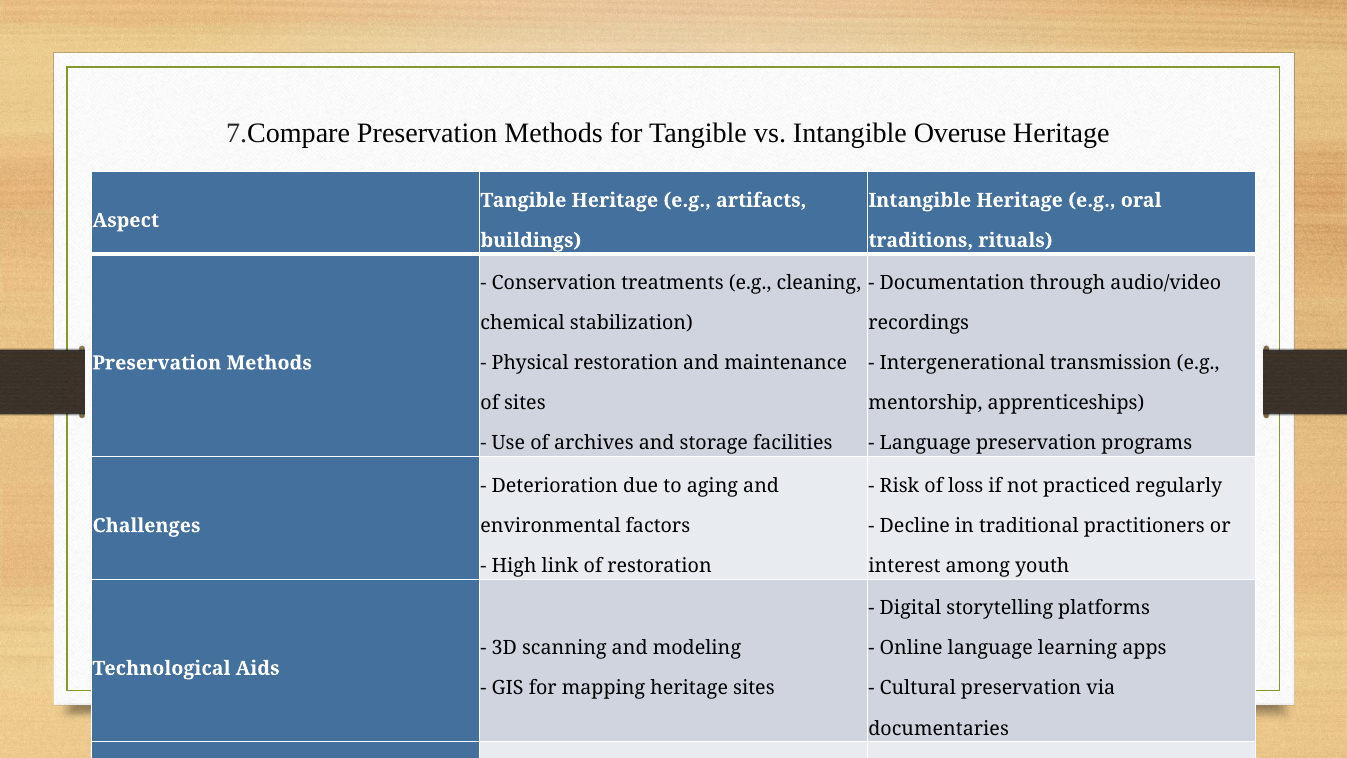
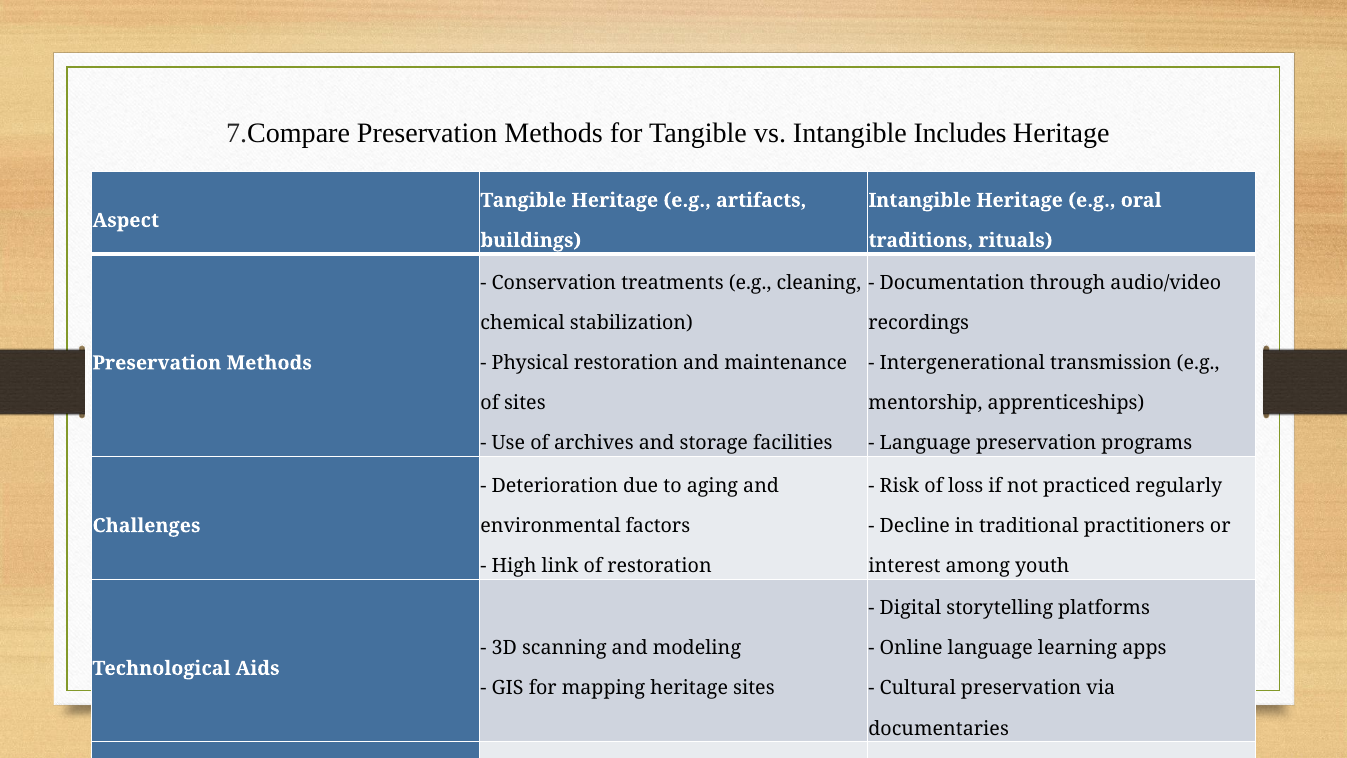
Overuse: Overuse -> Includes
